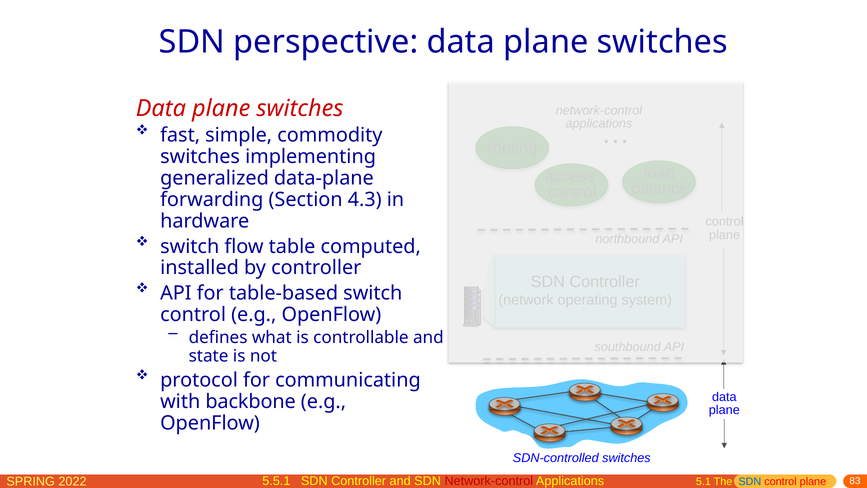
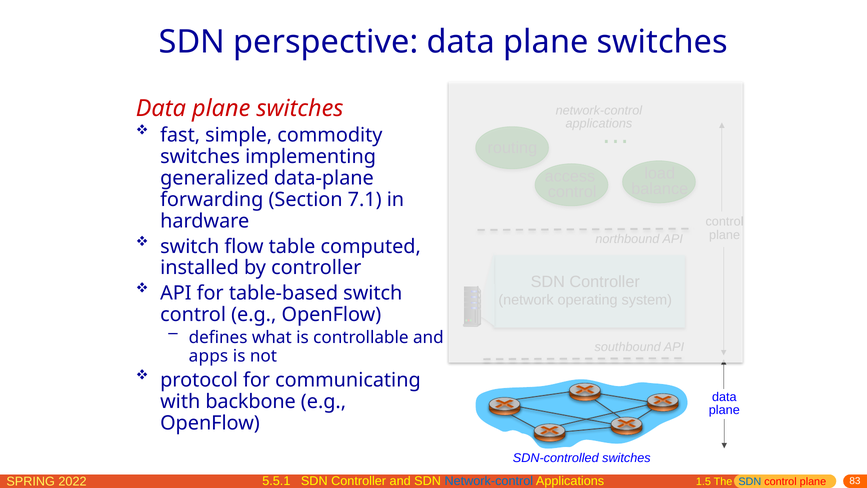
4.3: 4.3 -> 7.1
state: state -> apps
Network-control at (489, 481) colour: red -> blue
5.1: 5.1 -> 1.5
